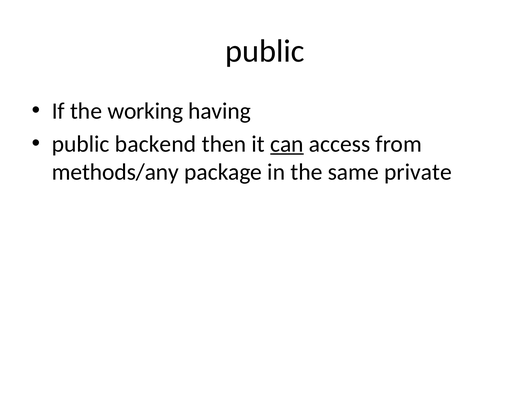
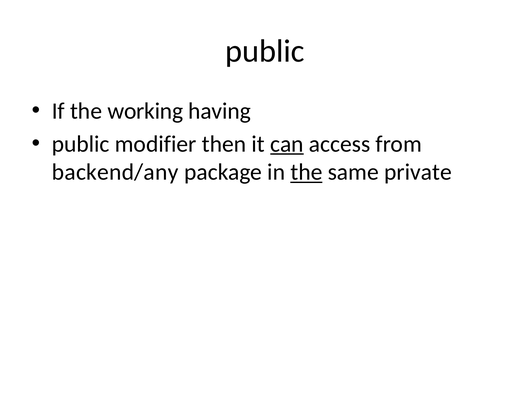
backend: backend -> modifier
methods/any: methods/any -> backend/any
the at (306, 172) underline: none -> present
